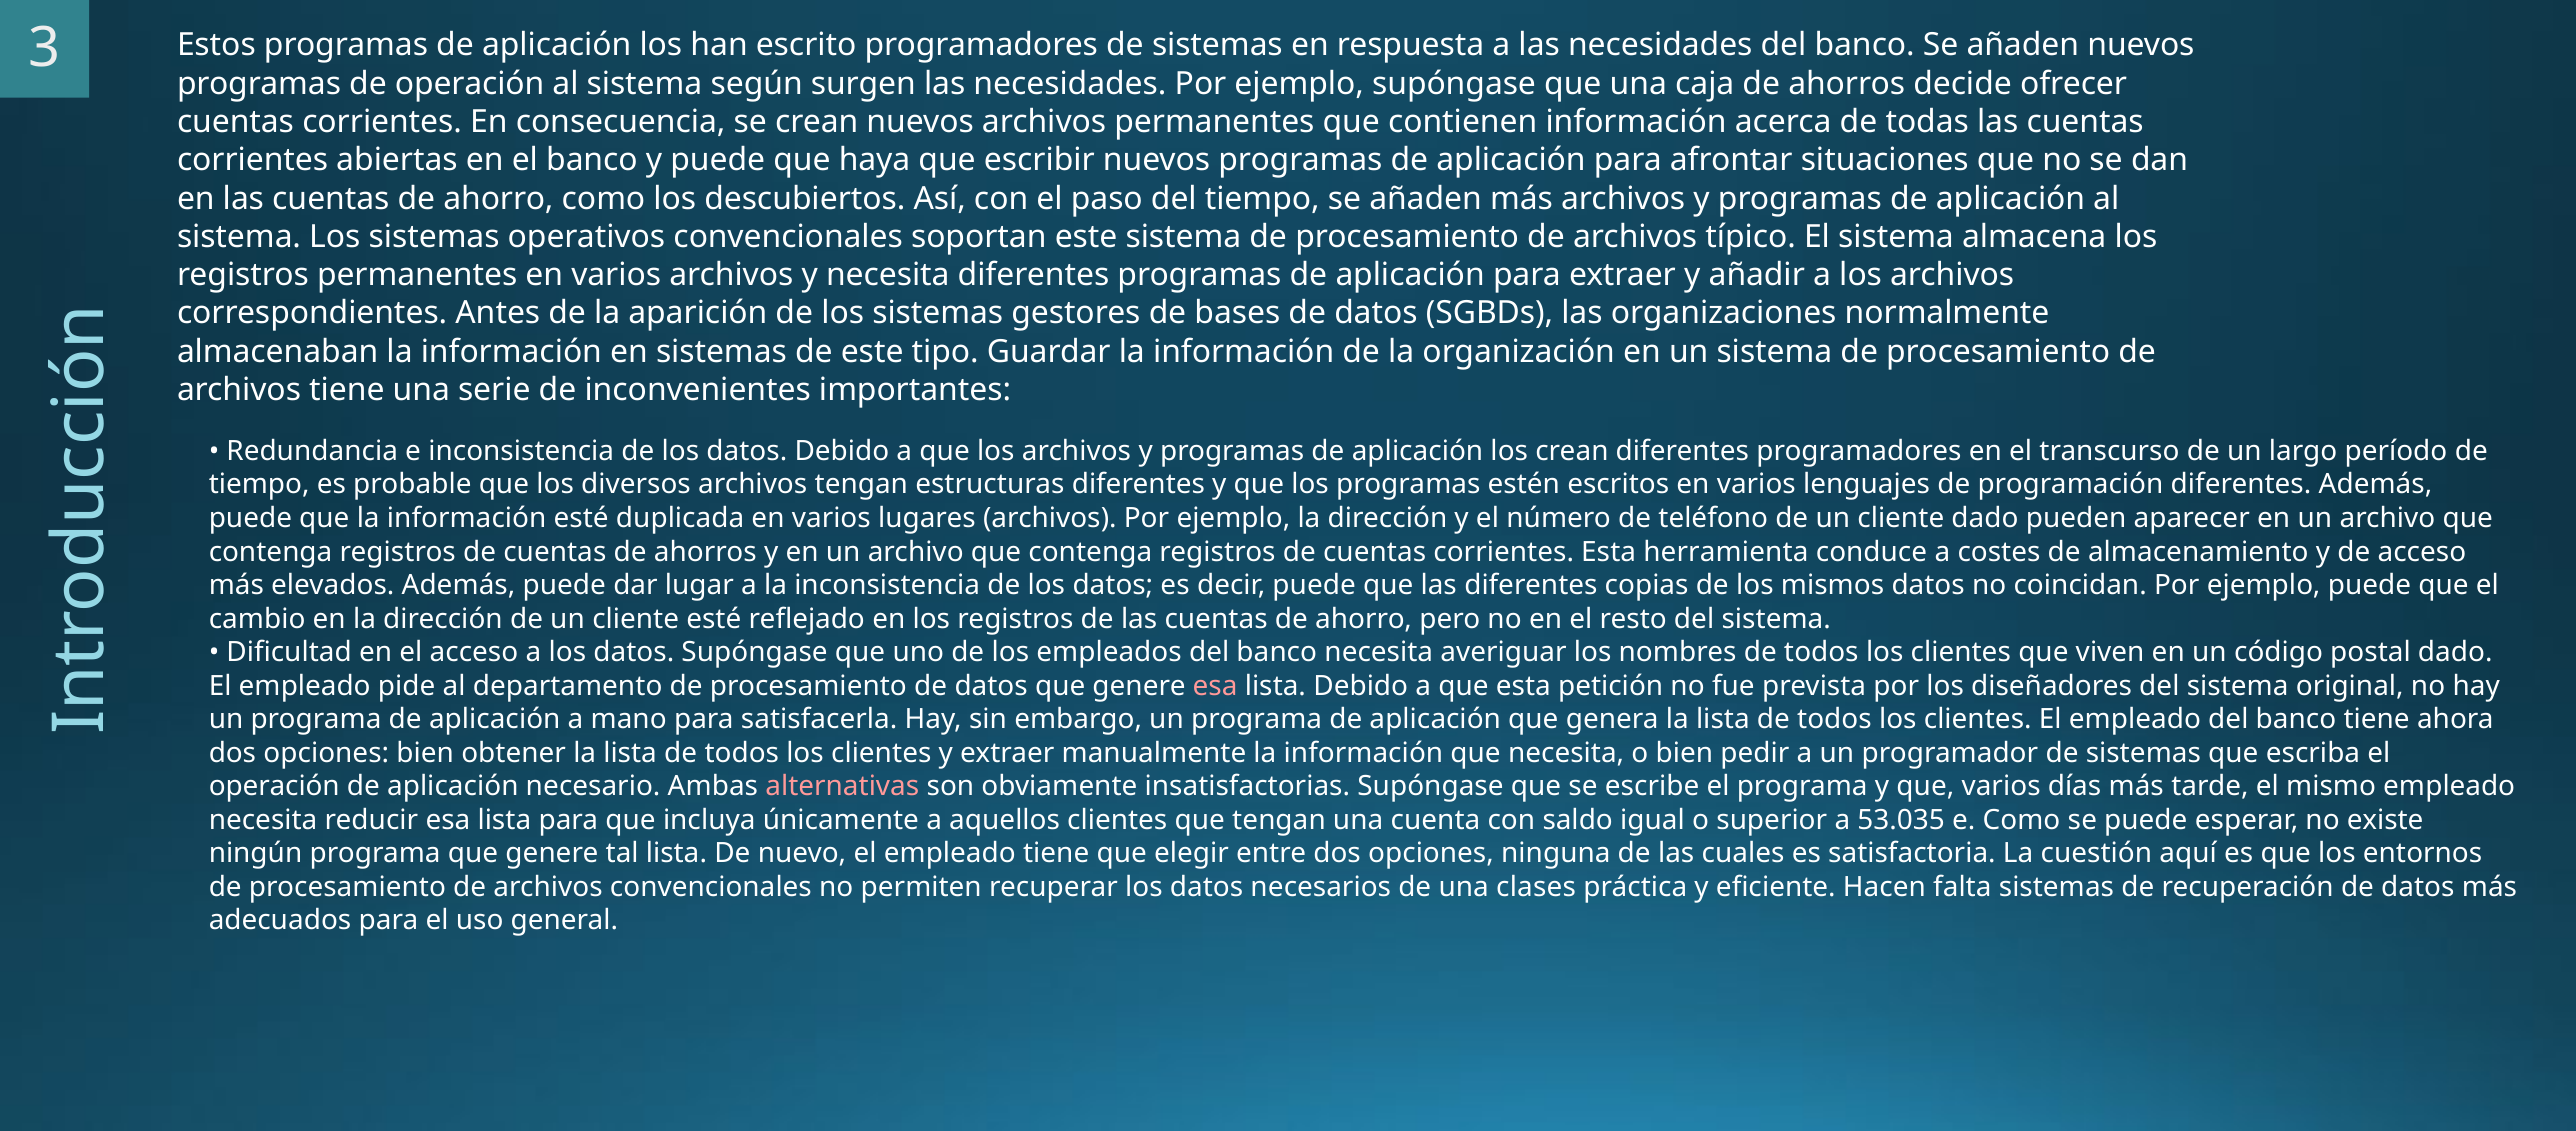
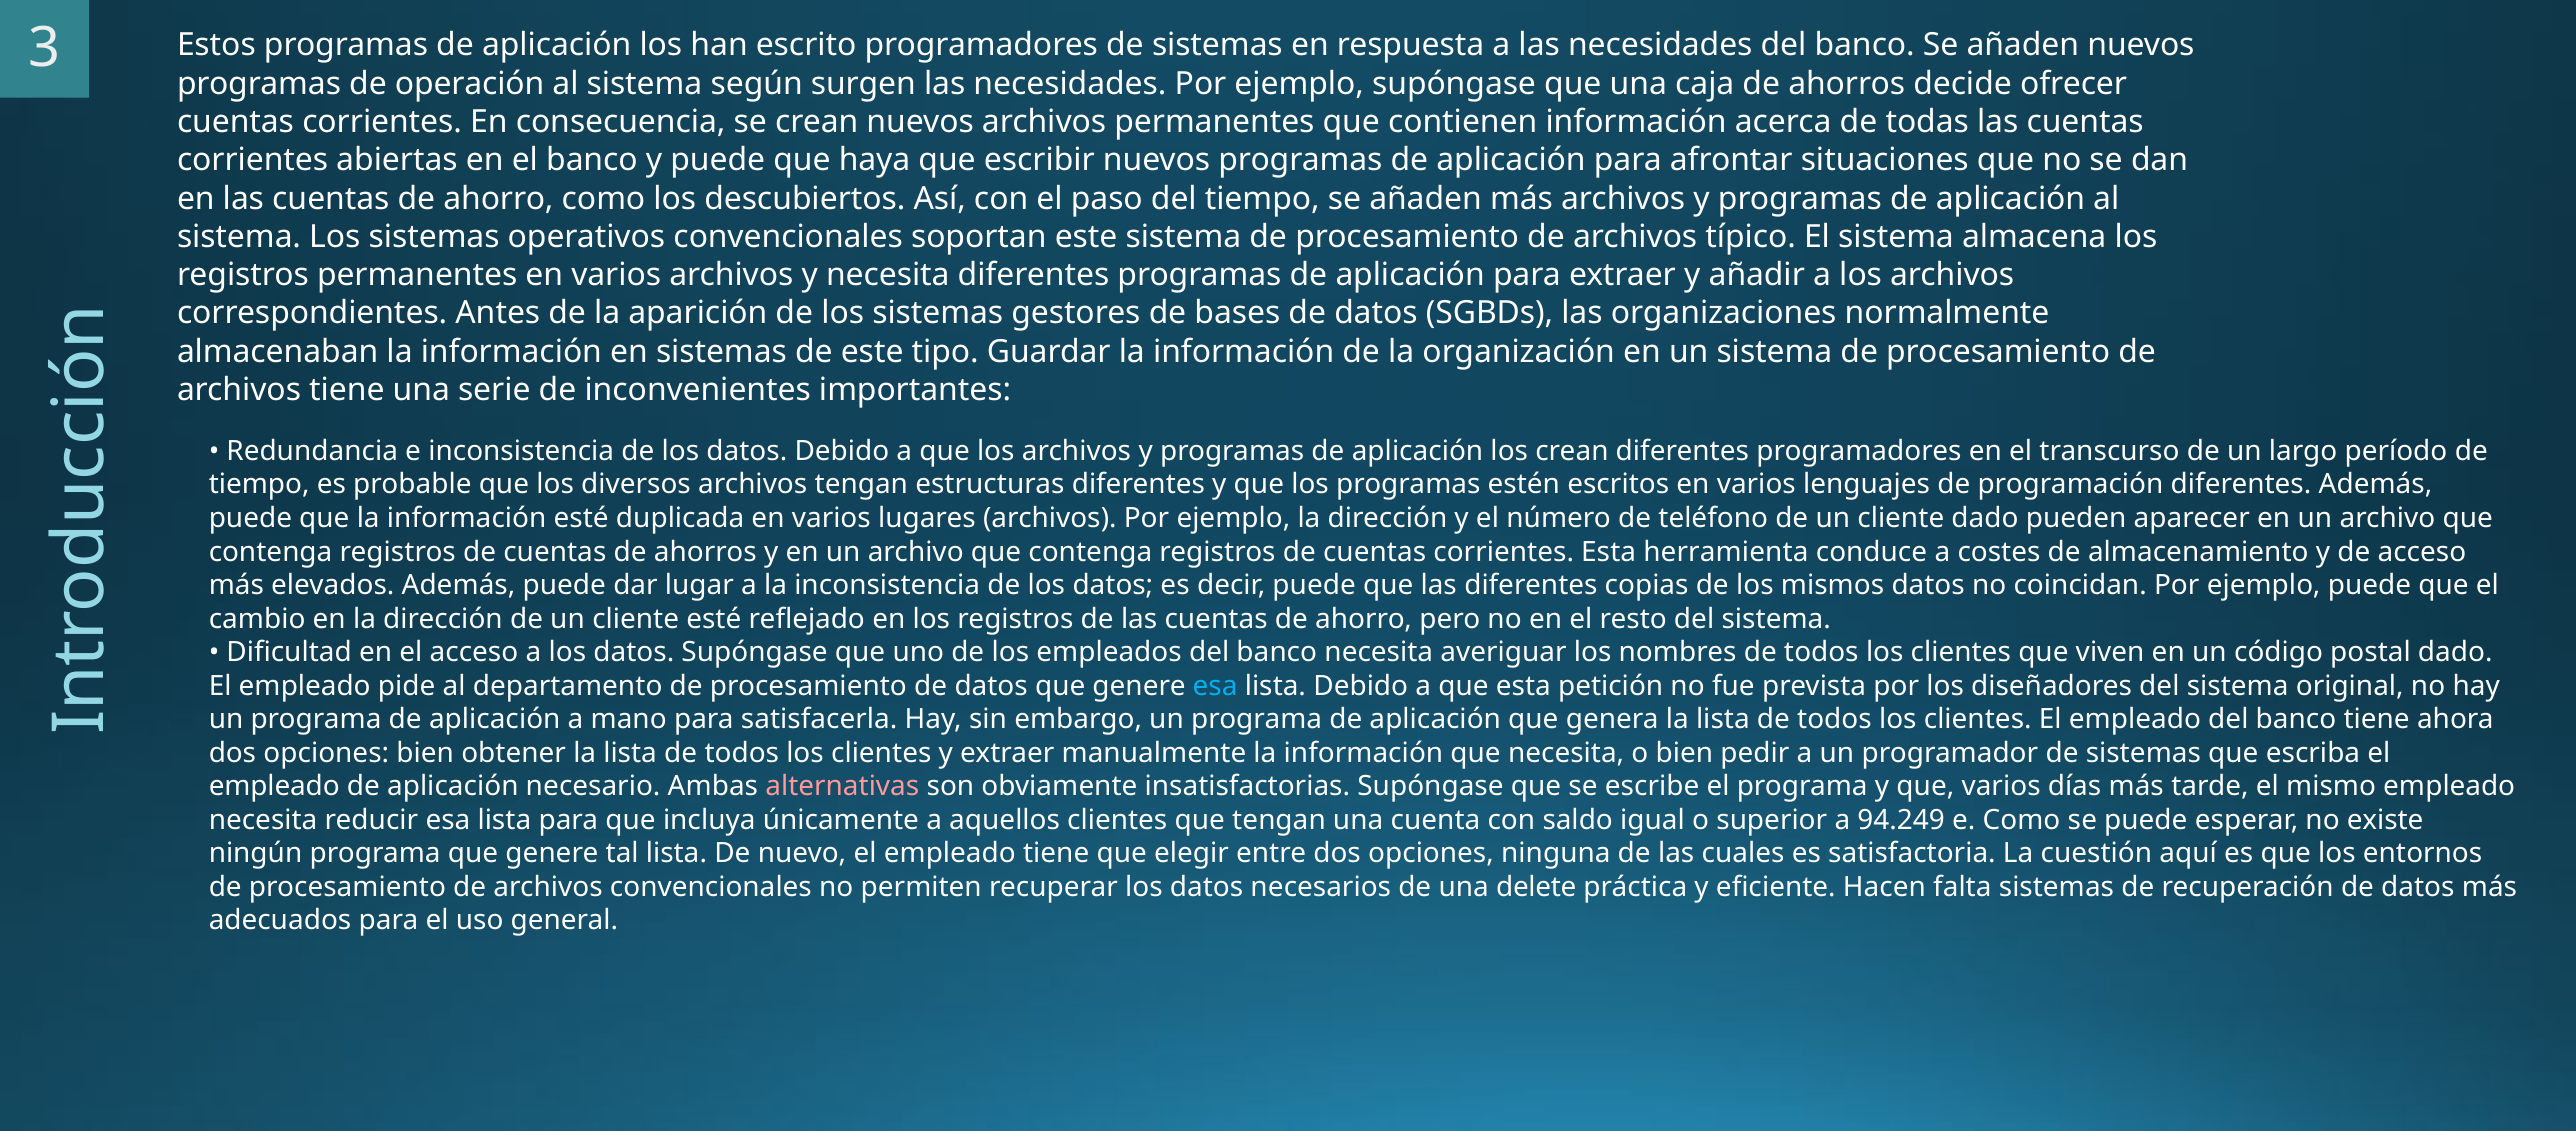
esa at (1215, 686) colour: pink -> light blue
operación at (274, 787): operación -> empleado
53.035: 53.035 -> 94.249
clases: clases -> delete
